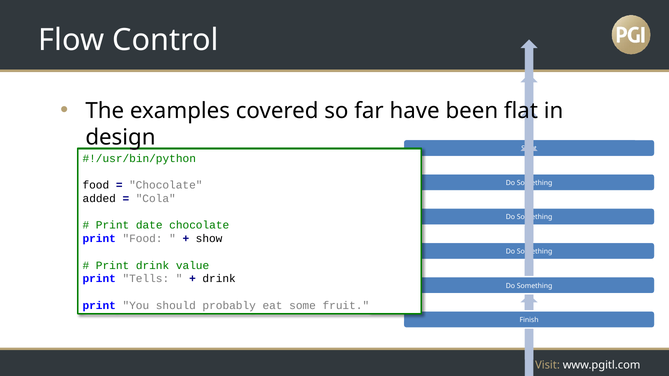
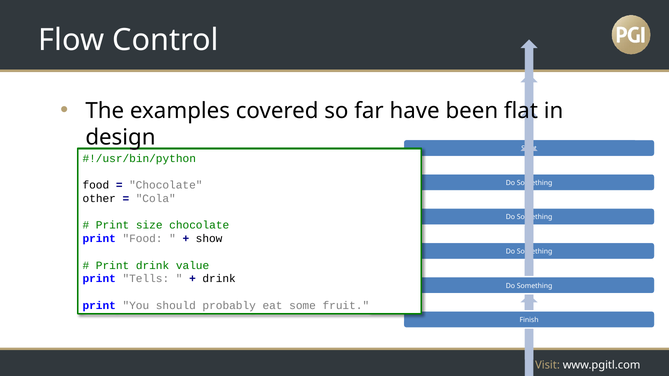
added: added -> other
date: date -> size
